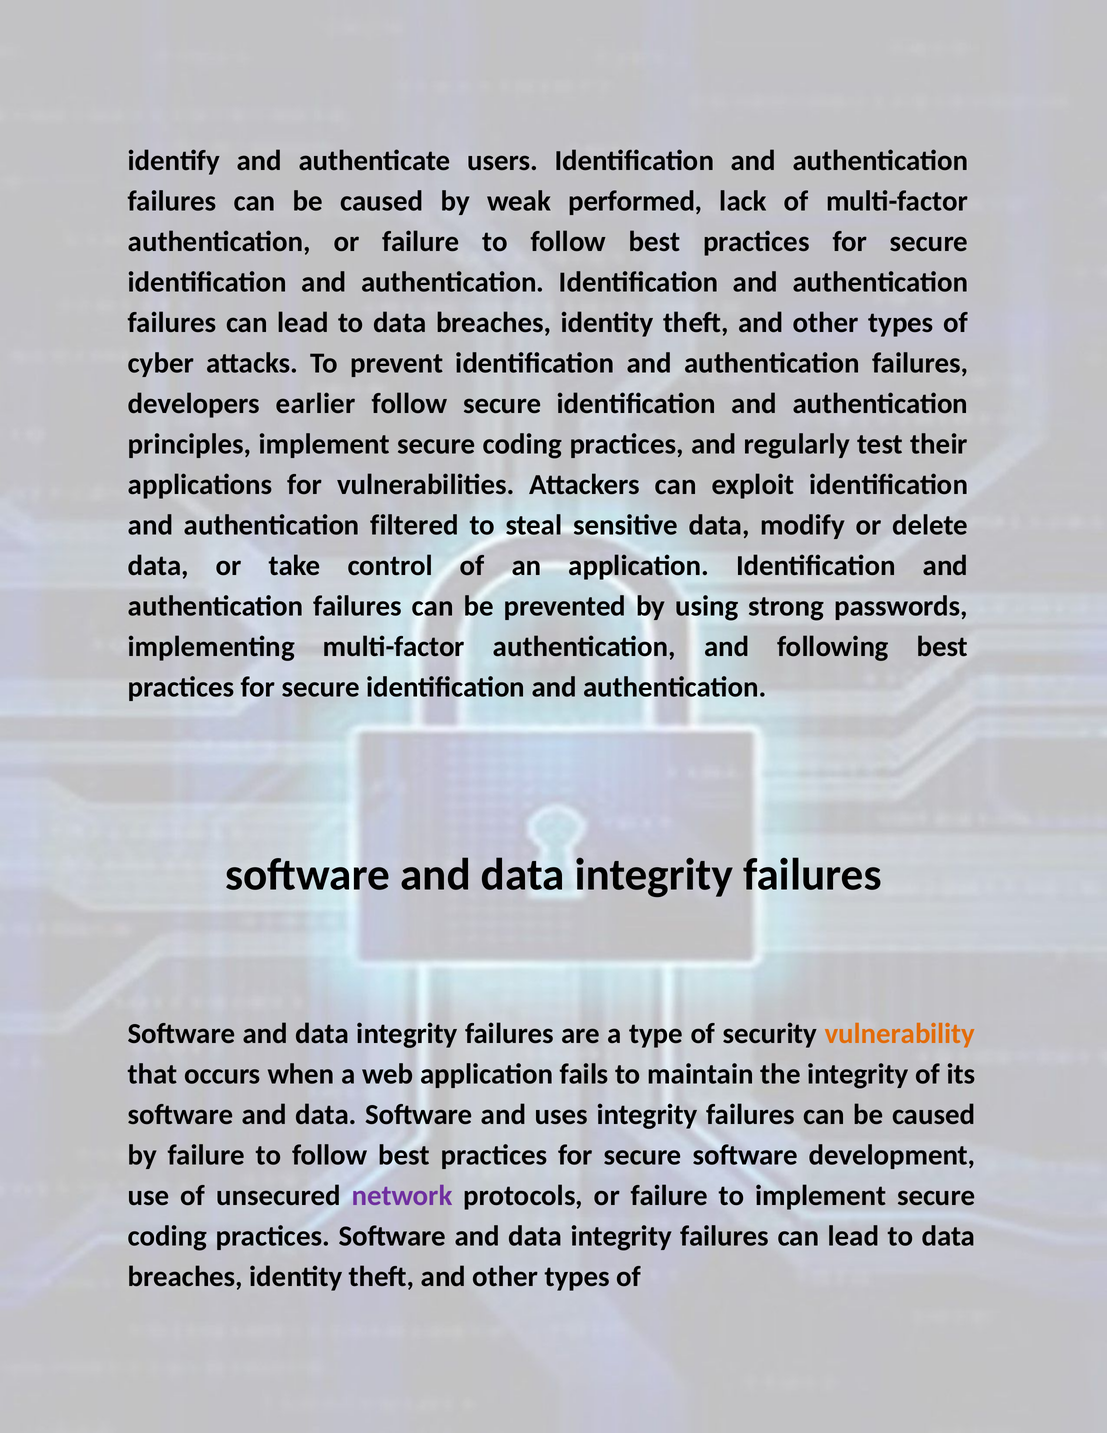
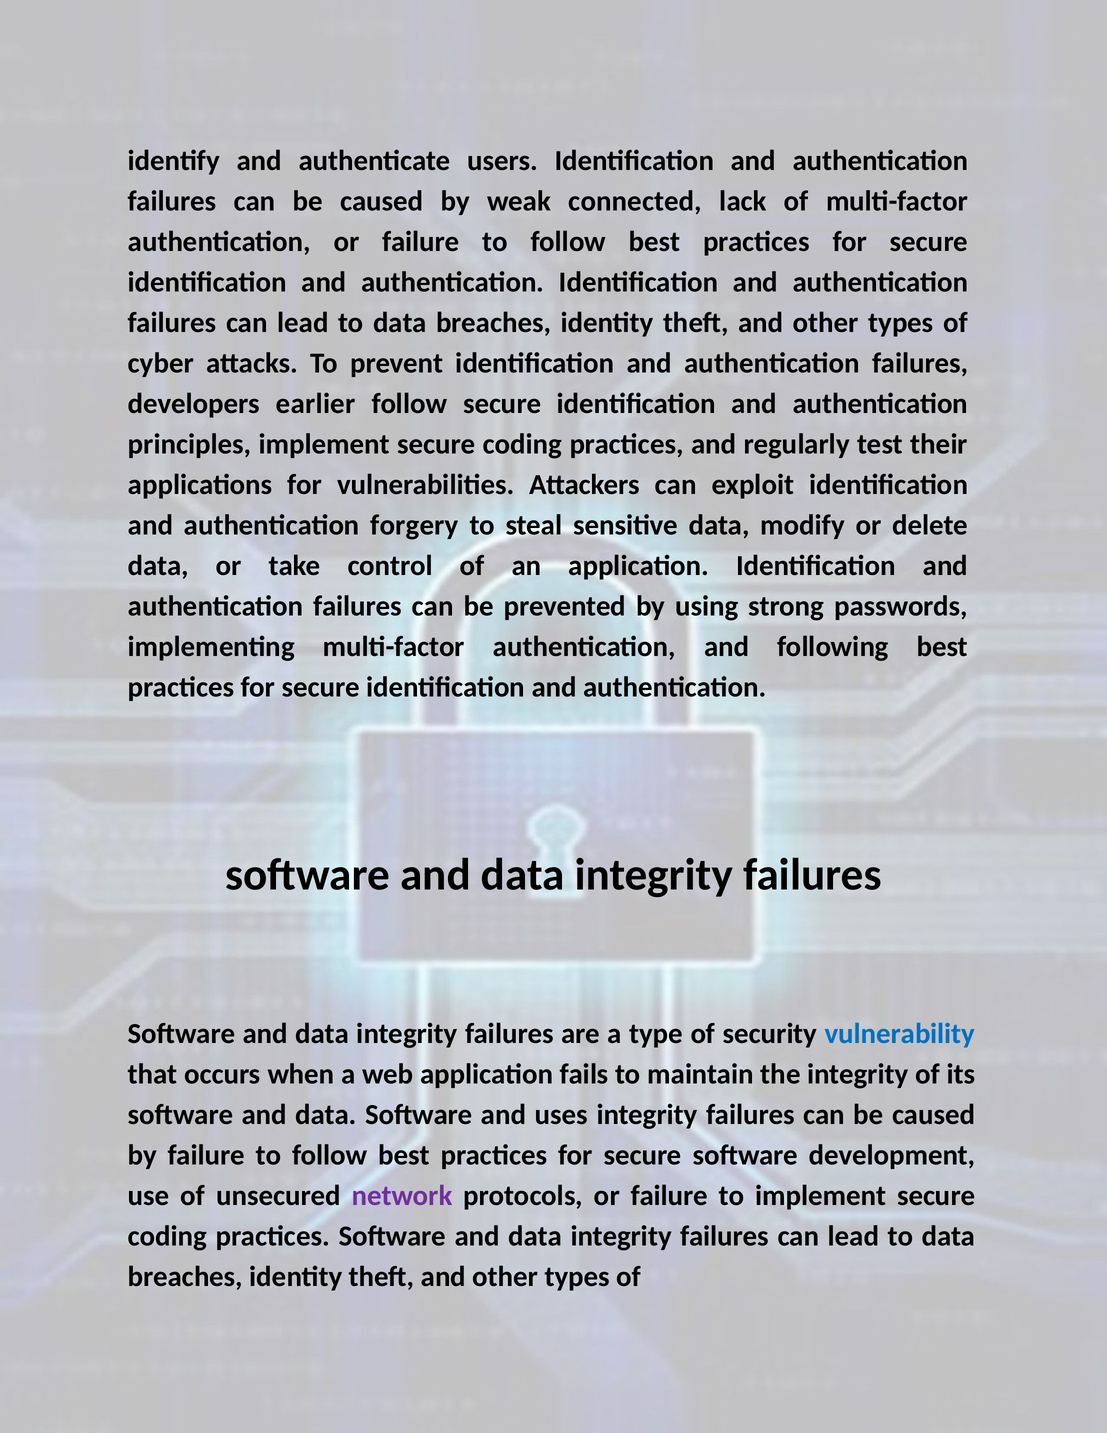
performed: performed -> connected
filtered: filtered -> forgery
vulnerability colour: orange -> blue
